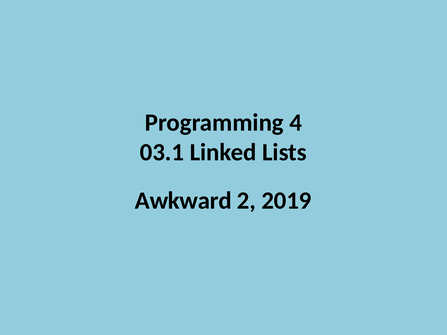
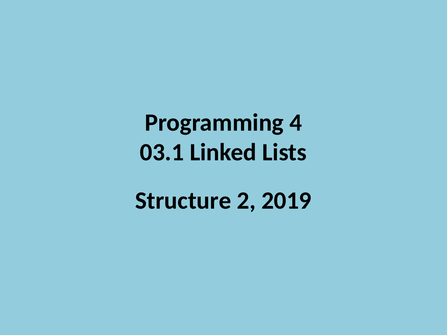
Awkward: Awkward -> Structure
